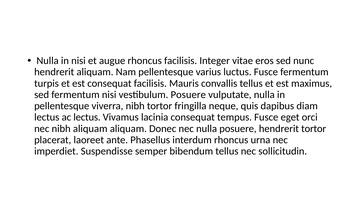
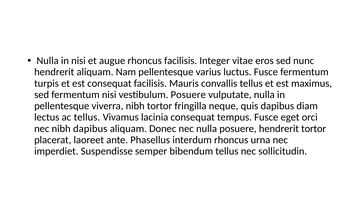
ac lectus: lectus -> tellus
nibh aliquam: aliquam -> dapibus
